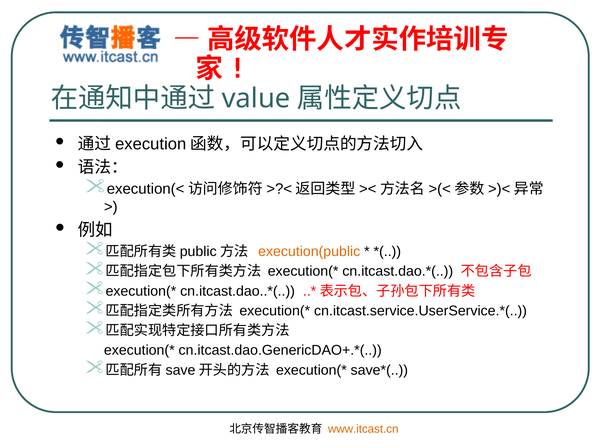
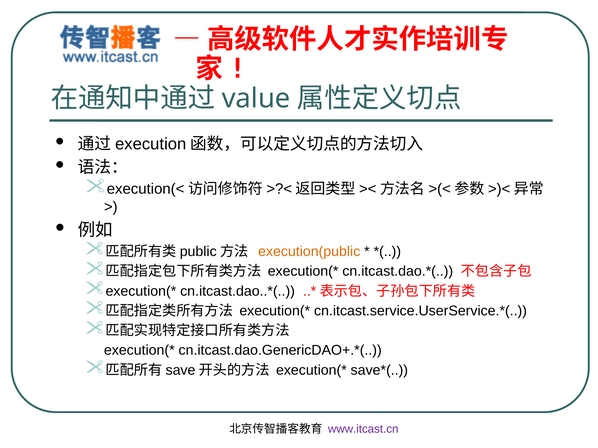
www.itcast.cn colour: orange -> purple
